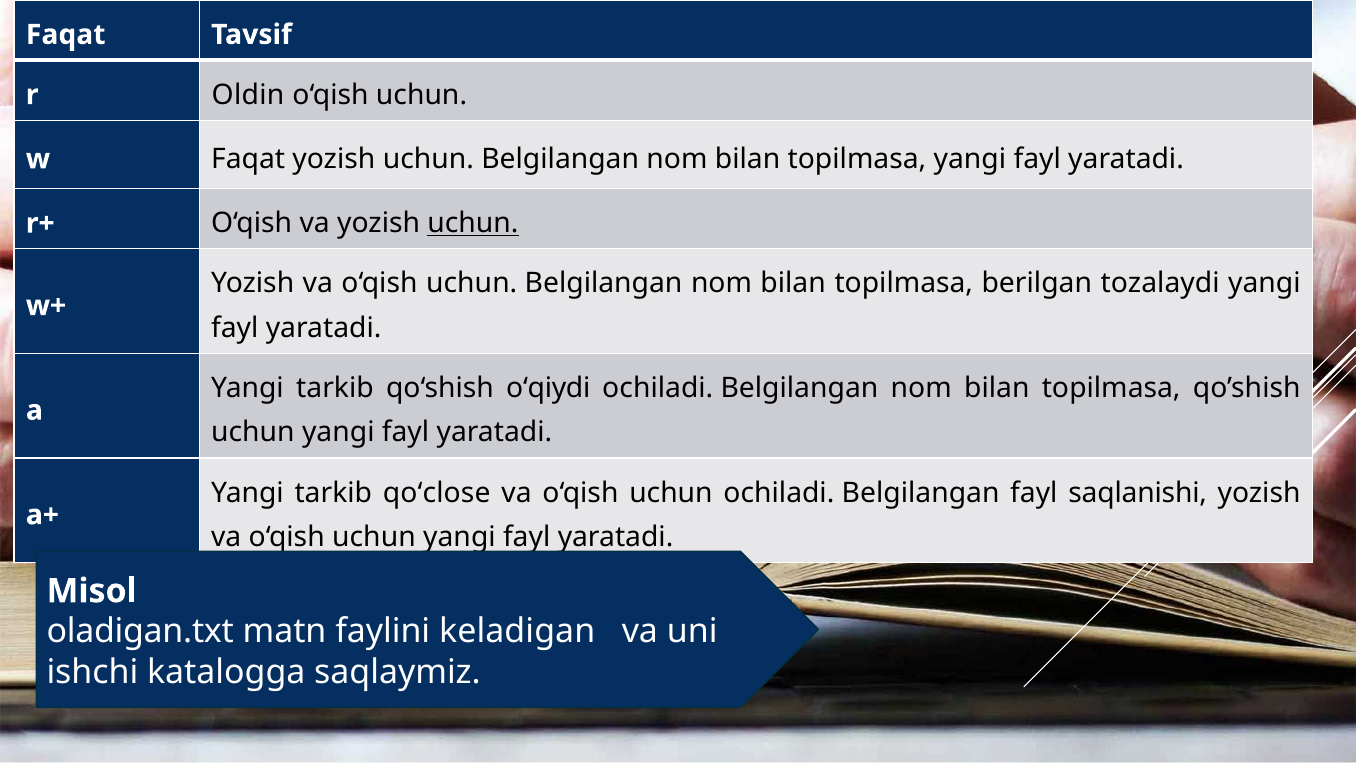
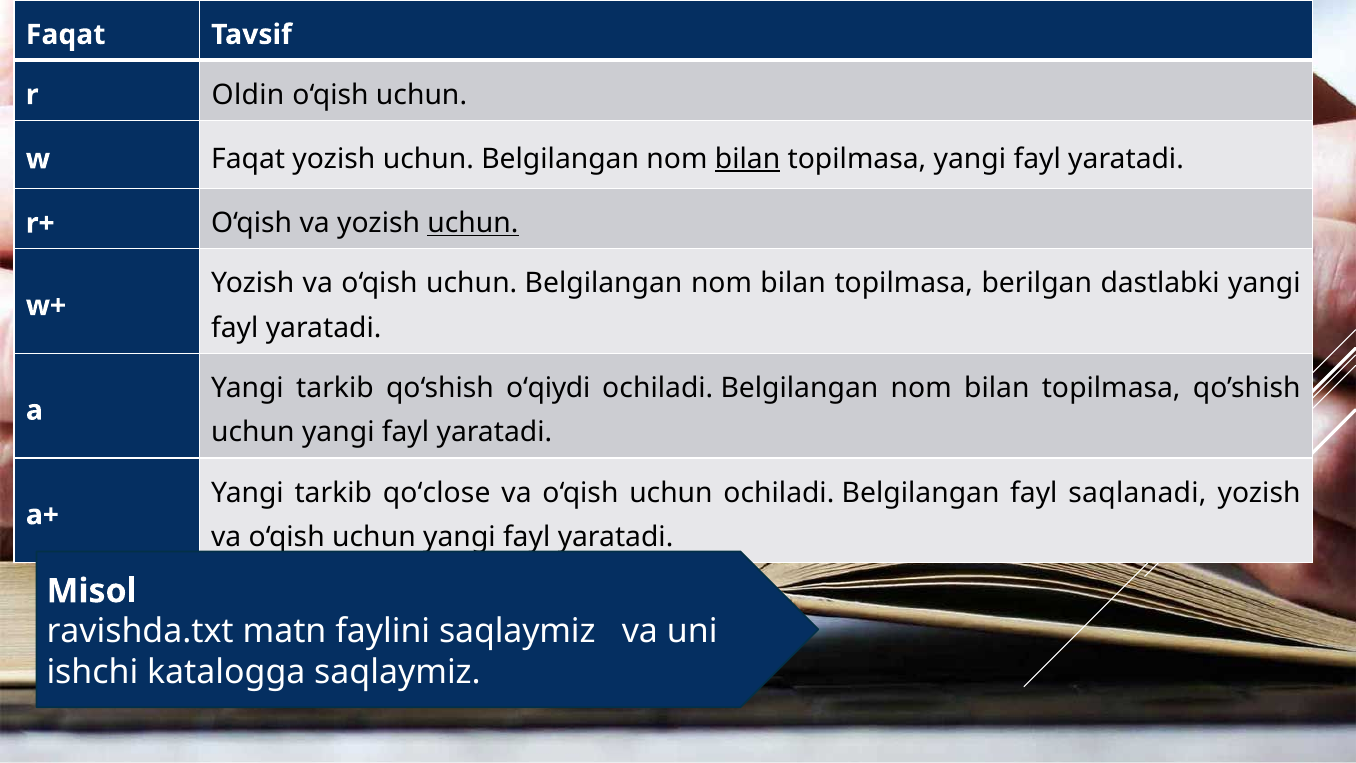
bilan at (748, 159) underline: none -> present
tozalaydi: tozalaydi -> dastlabki
saqlanishi: saqlanishi -> saqlanadi
oladigan.txt: oladigan.txt -> ravishda.txt
faylini keladigan: keladigan -> saqlaymiz
